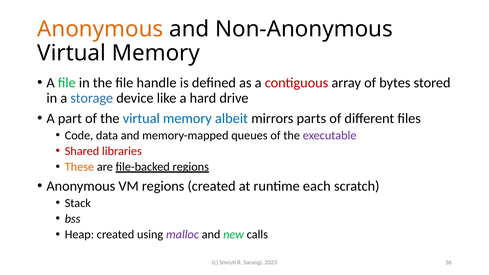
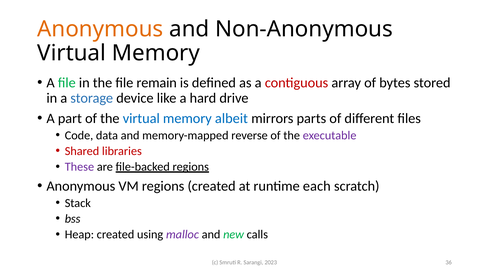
handle: handle -> remain
queues: queues -> reverse
These colour: orange -> purple
